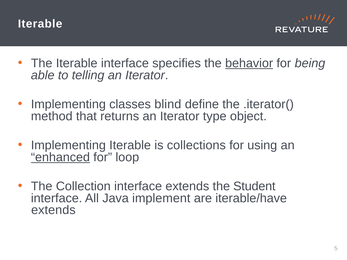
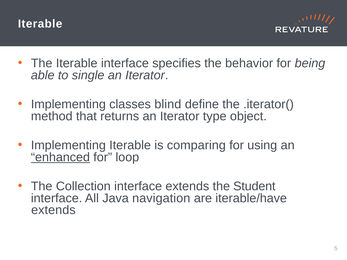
behavior underline: present -> none
telling: telling -> single
collections: collections -> comparing
implement: implement -> navigation
